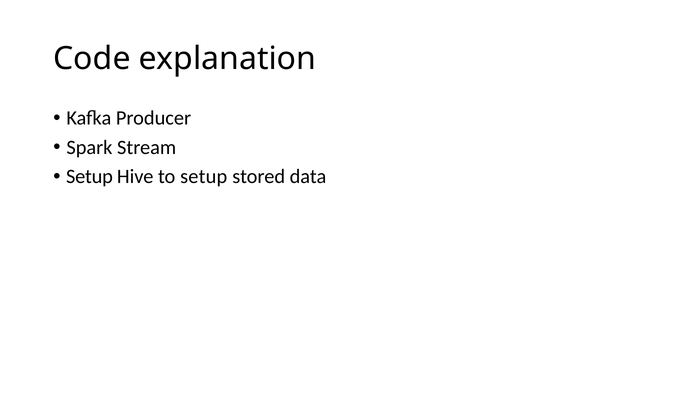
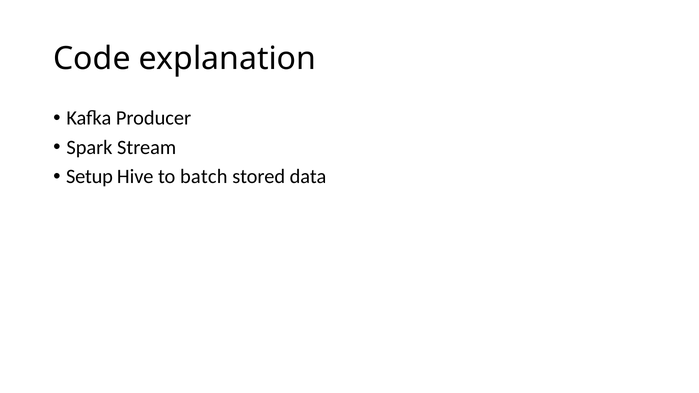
to setup: setup -> batch
